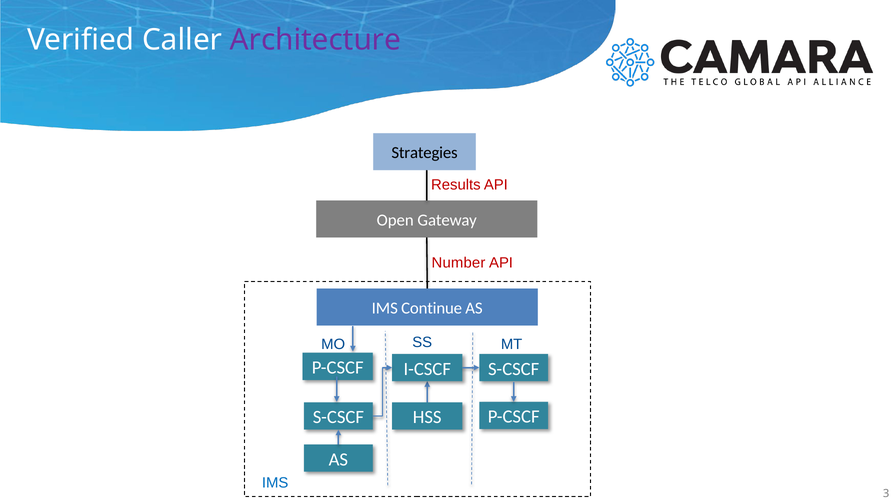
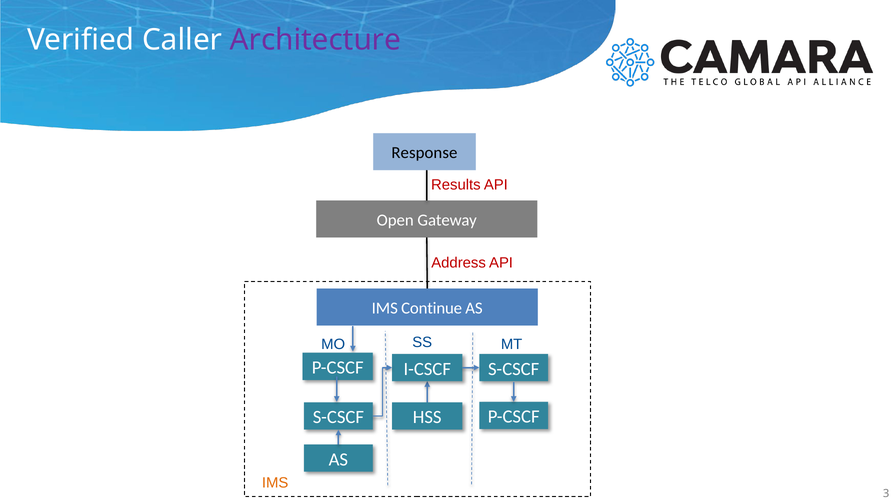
Strategies: Strategies -> Response
Number: Number -> Address
IMS at (275, 483) colour: blue -> orange
